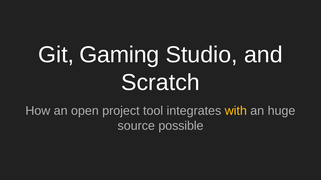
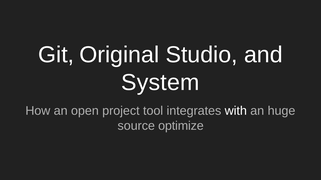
Gaming: Gaming -> Original
Scratch: Scratch -> System
with colour: yellow -> white
possible: possible -> optimize
